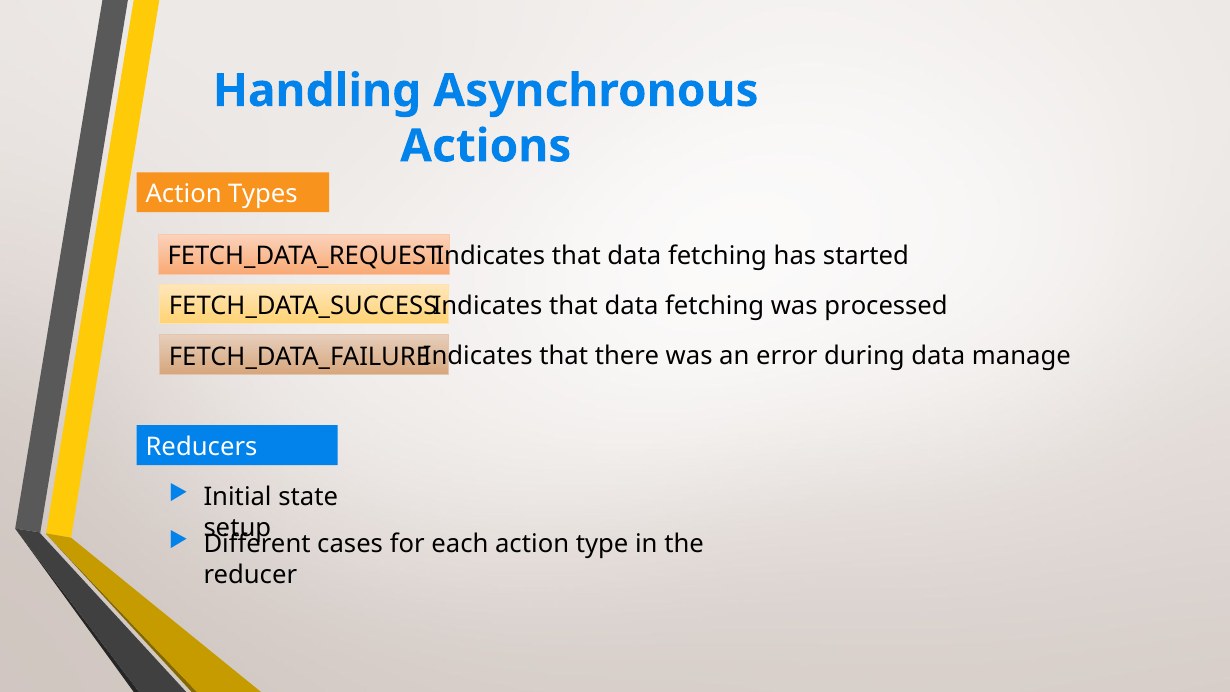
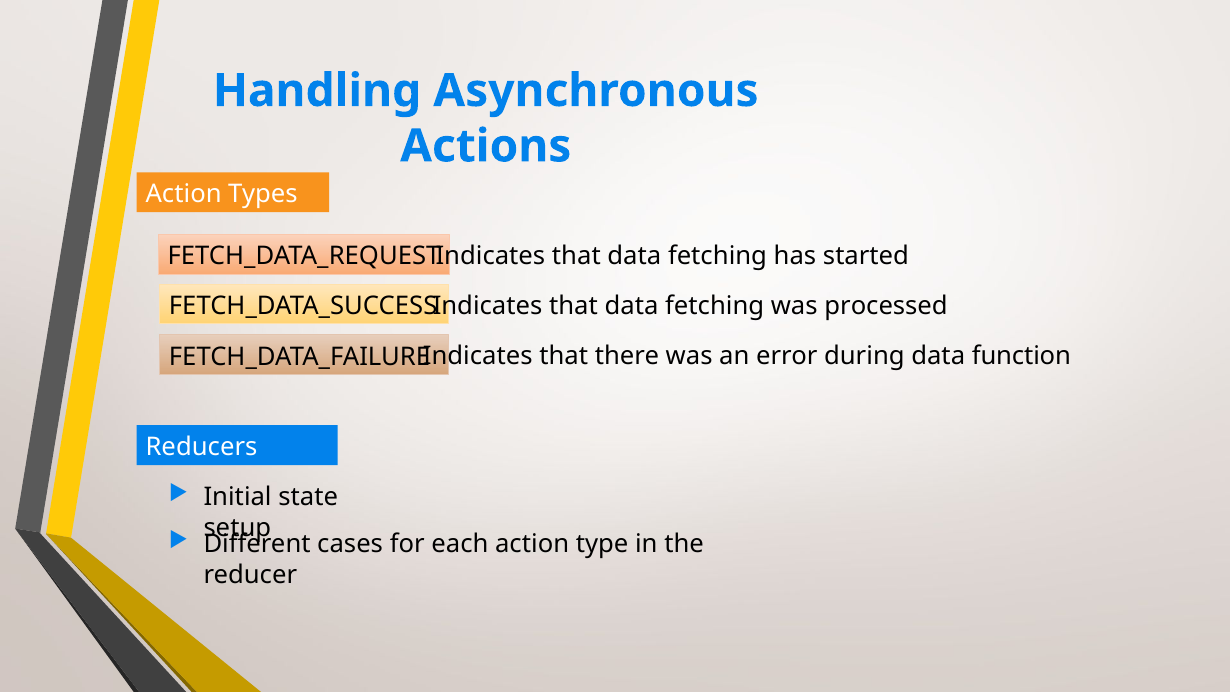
manage: manage -> function
